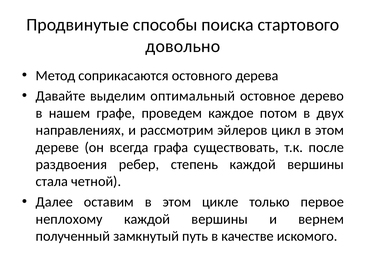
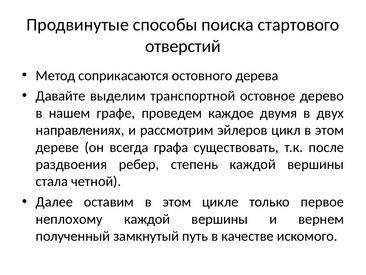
довольно: довольно -> отверстий
оптимальный: оптимальный -> транспортной
потом: потом -> двумя
